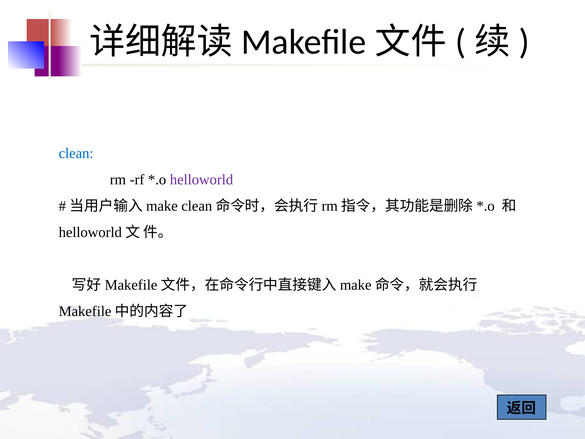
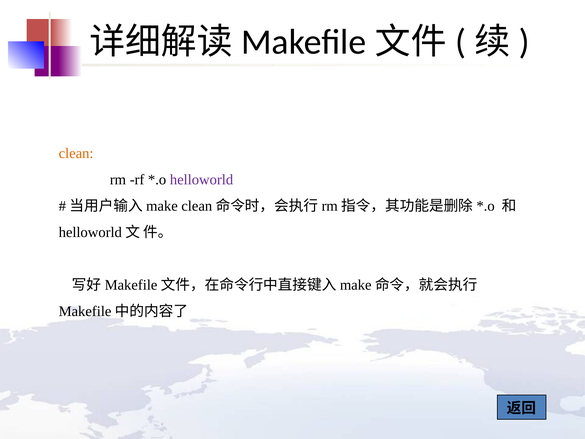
clean colour: blue -> orange
